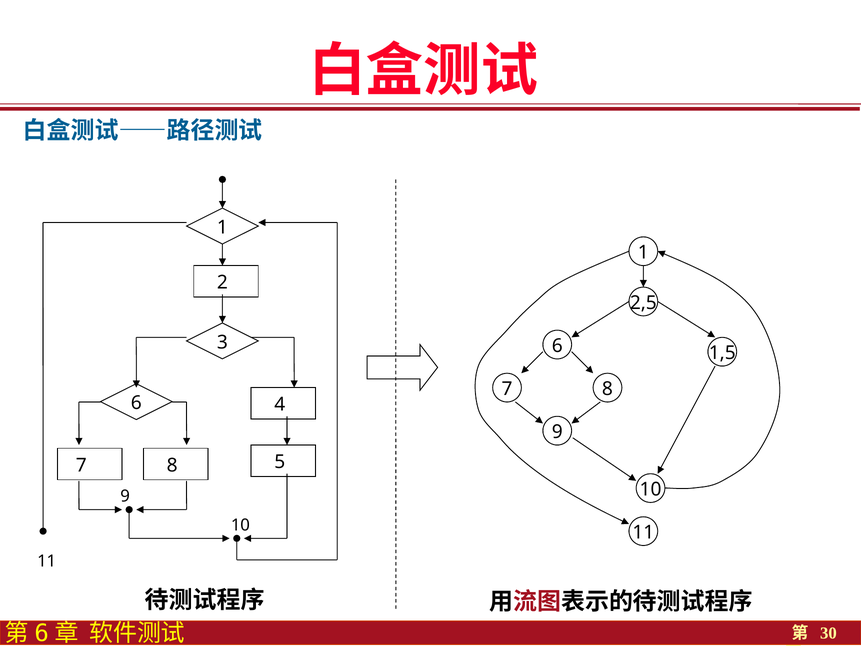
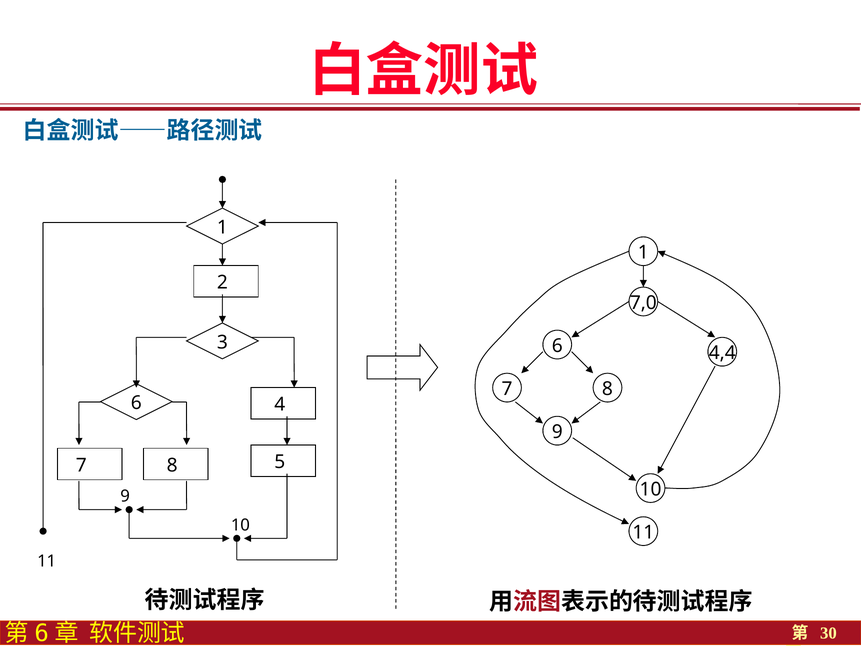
2,5: 2,5 -> 7,0
1,5: 1,5 -> 4,4
